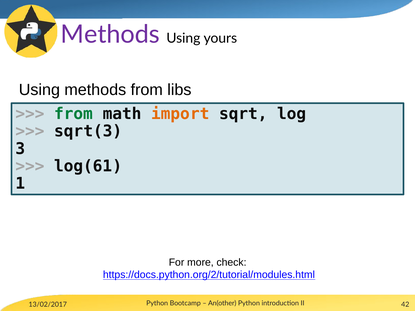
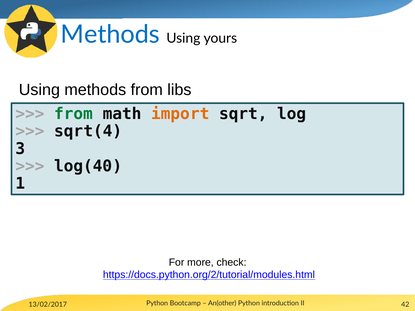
Methods at (110, 34) colour: purple -> blue
sqrt(3: sqrt(3 -> sqrt(4
log(61: log(61 -> log(40
